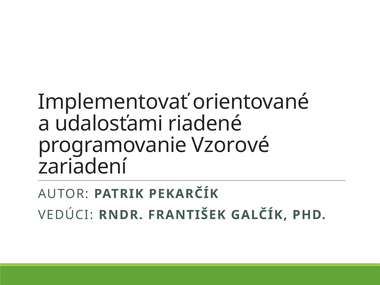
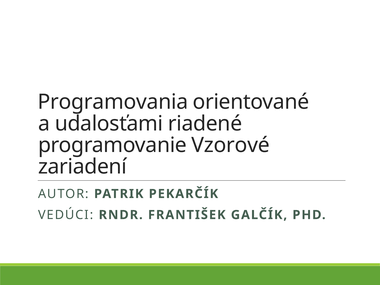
Implementovať: Implementovať -> Programovania
